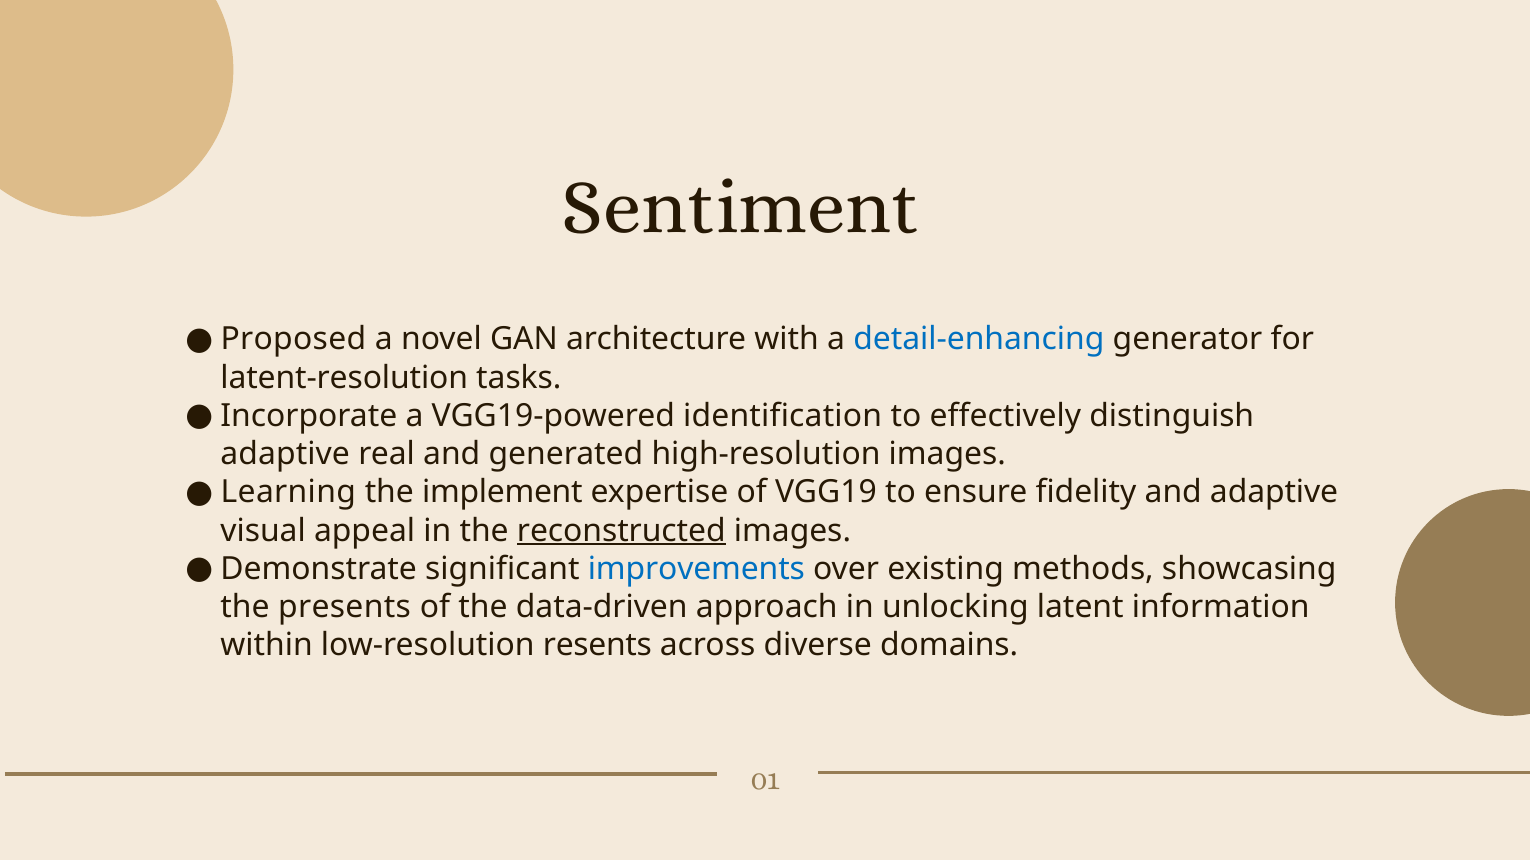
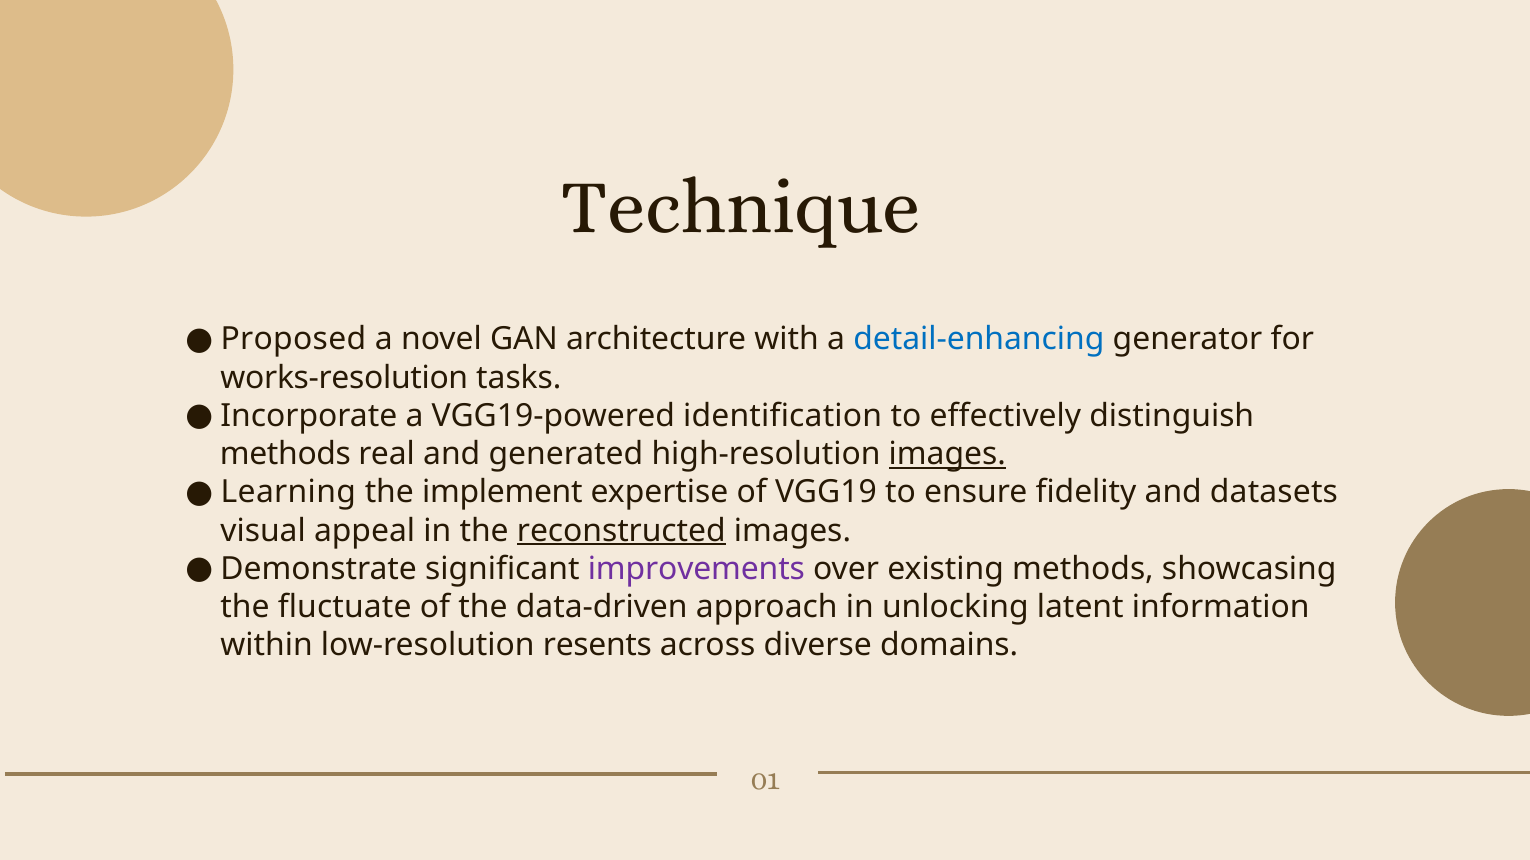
Sentiment: Sentiment -> Technique
latent-resolution: latent-resolution -> works-resolution
adaptive at (285, 454): adaptive -> methods
images at (947, 454) underline: none -> present
and adaptive: adaptive -> datasets
improvements colour: blue -> purple
presents: presents -> fluctuate
